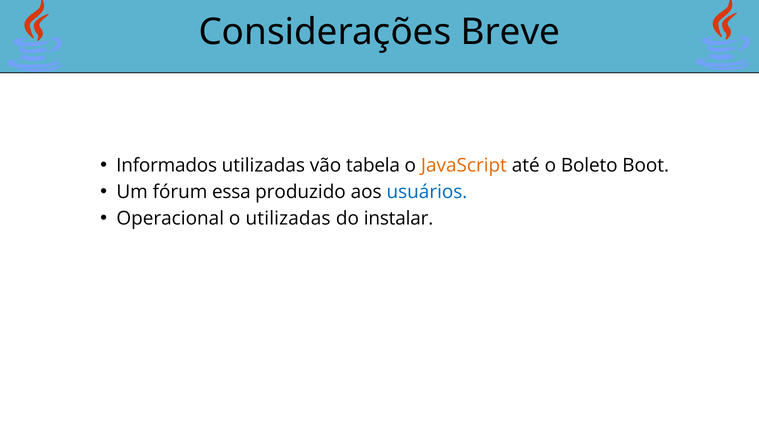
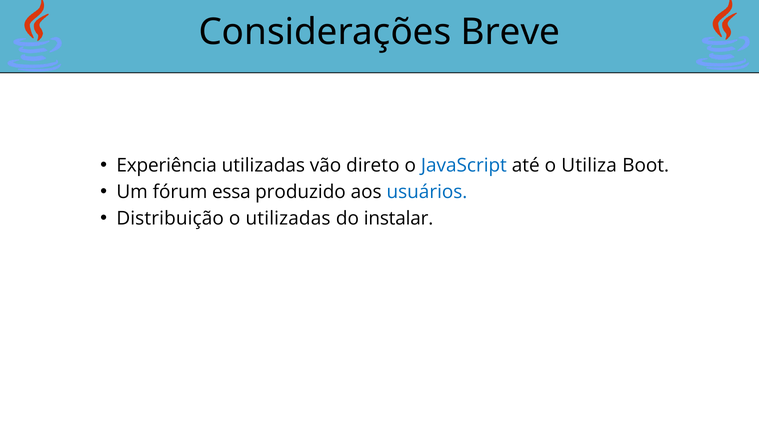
Informados: Informados -> Experiência
tabela: tabela -> direto
JavaScript colour: orange -> blue
Boleto: Boleto -> Utiliza
Operacional: Operacional -> Distribuição
